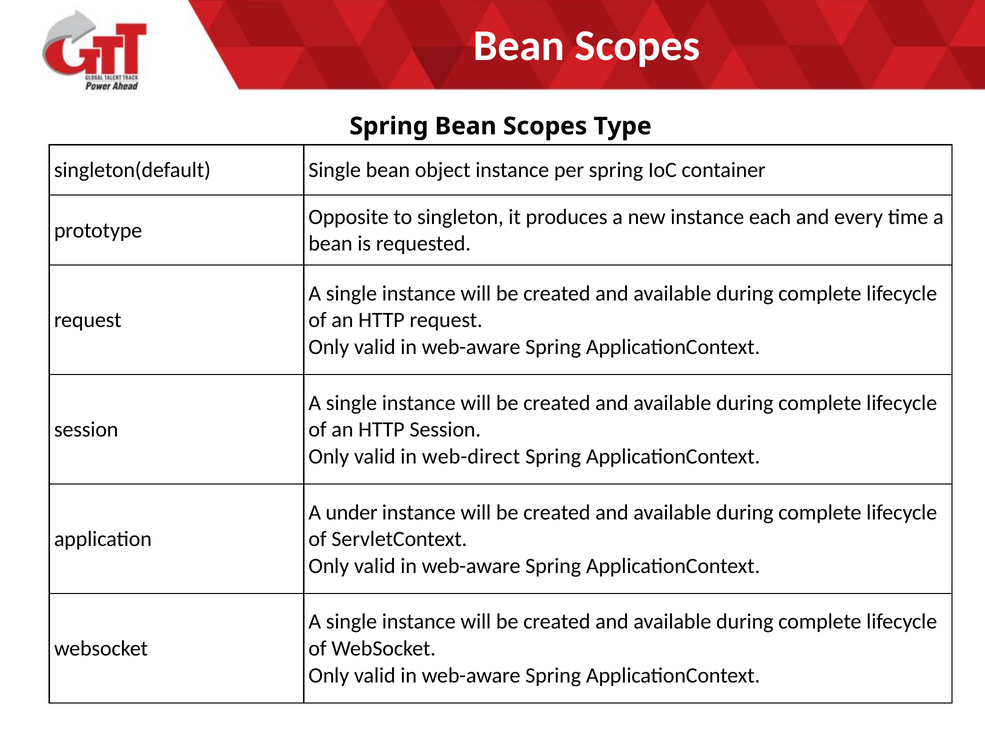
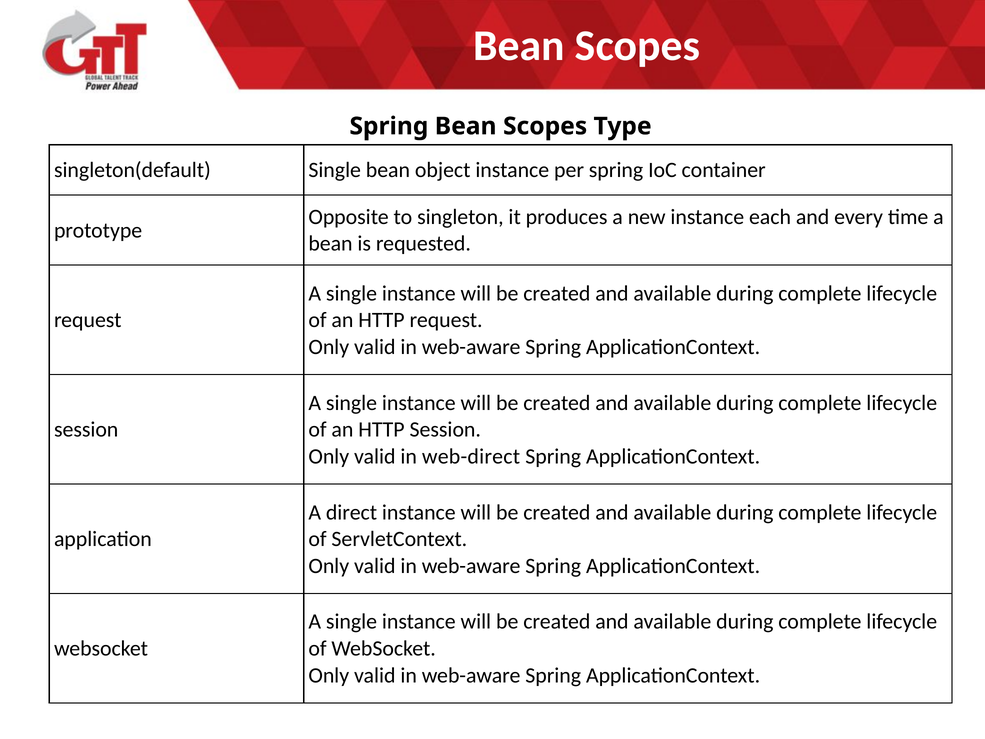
under: under -> direct
